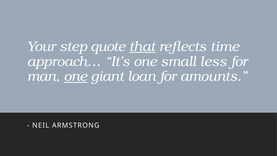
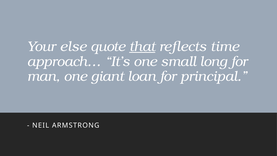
step: step -> else
less: less -> long
one at (76, 76) underline: present -> none
amounts: amounts -> principal
